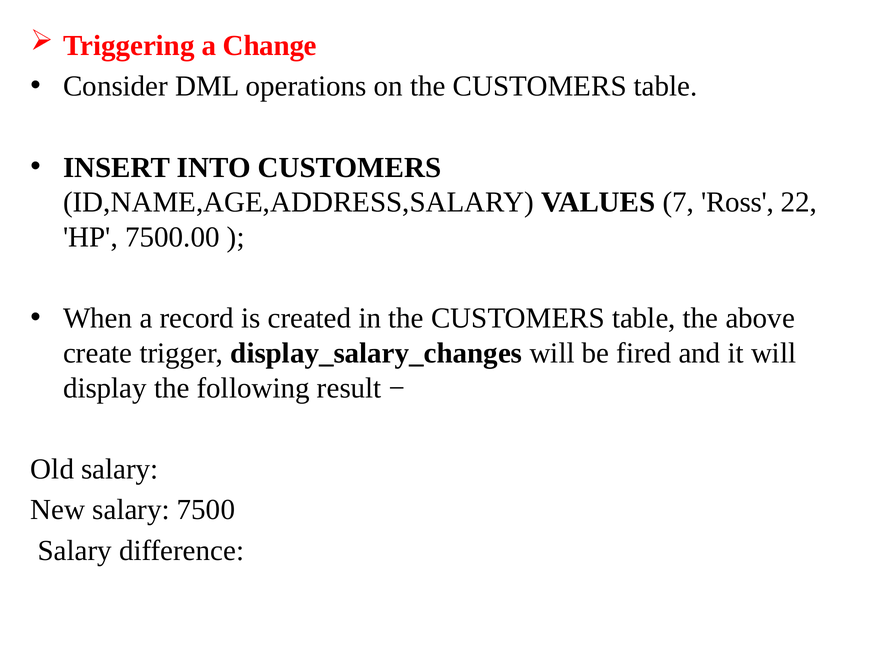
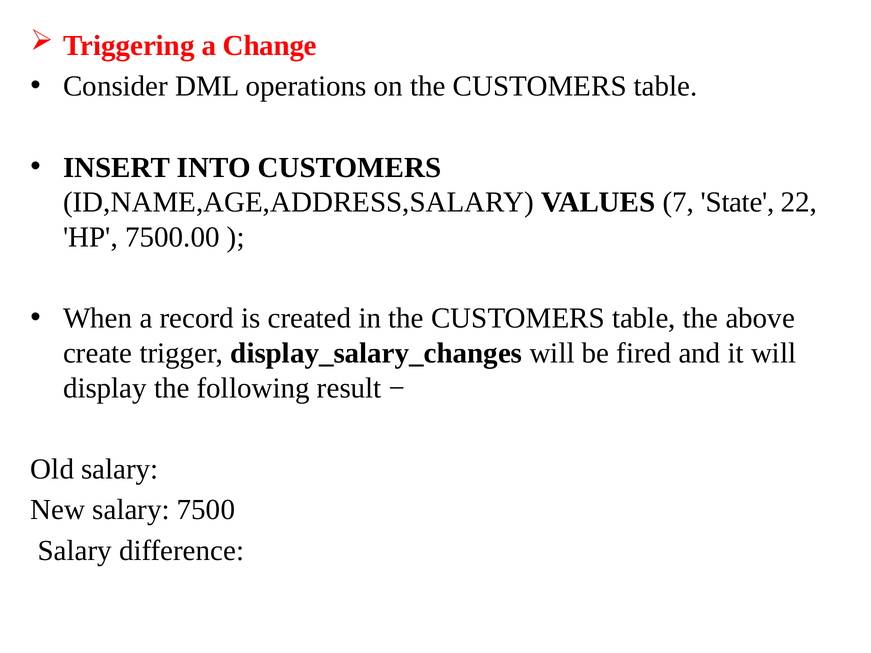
Ross: Ross -> State
